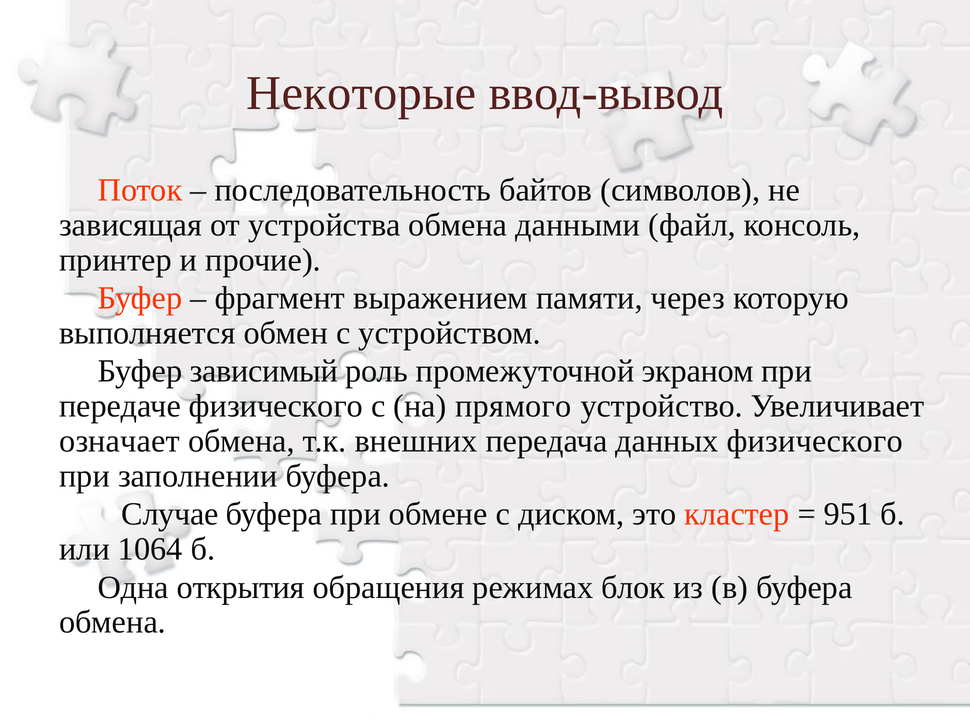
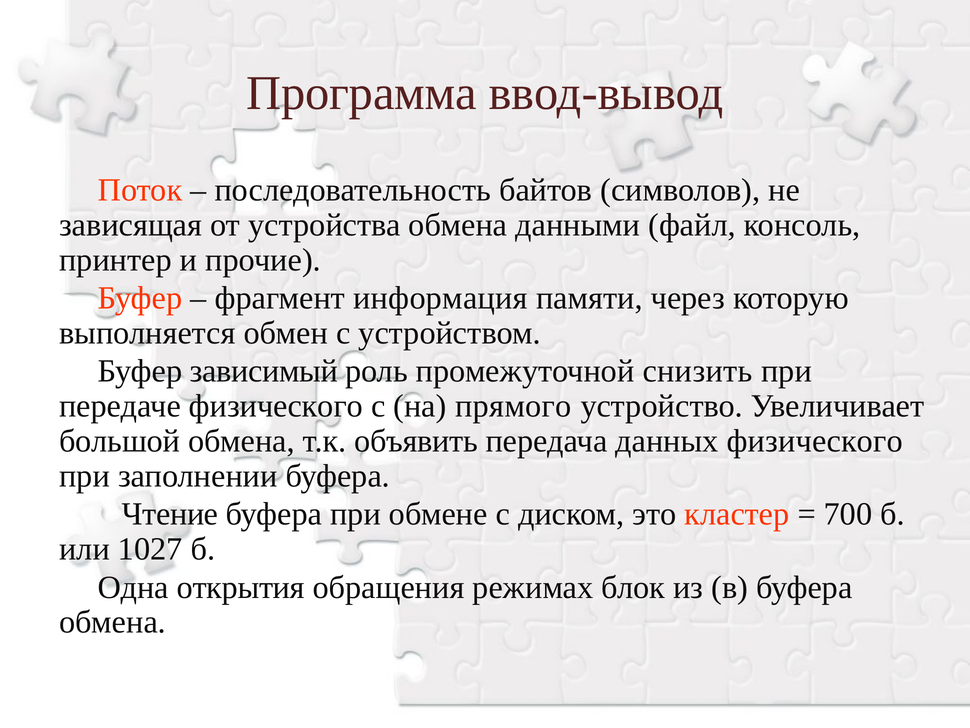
Некоторые: Некоторые -> Программа
выражением: выражением -> информация
экраном: экраном -> снизить
означает: означает -> большой
внешних: внешних -> объявить
Случае: Случае -> Чтение
951: 951 -> 700
1064: 1064 -> 1027
